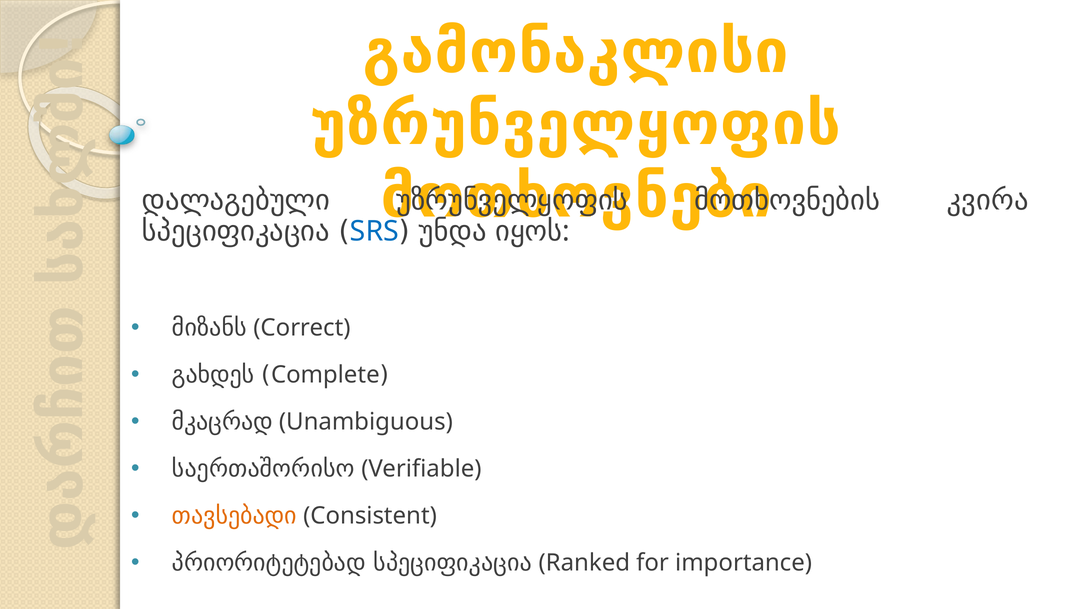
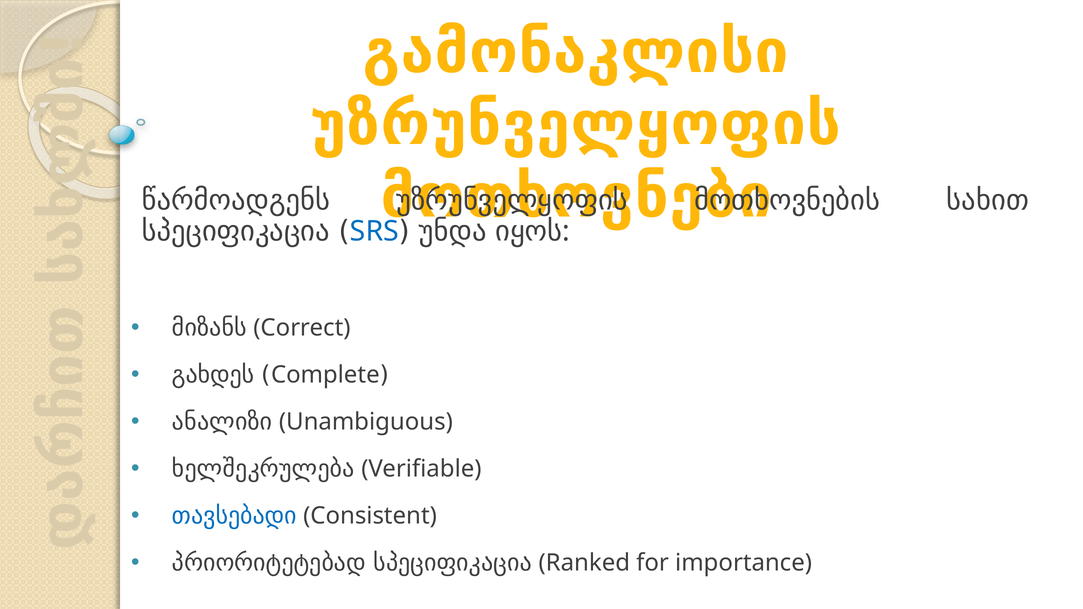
დალაგებული: დალაგებული -> წარმოადგენს
კვირა: კვირა -> სახით
მკაცრად: მკაცრად -> ანალიზი
საერთაშორისო: საერთაშორისო -> ხელშეკრულება
თავსებადი colour: orange -> blue
